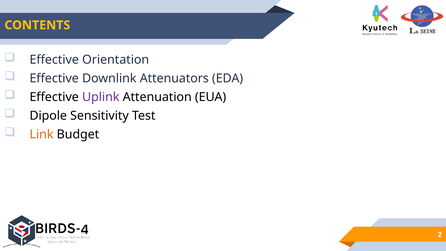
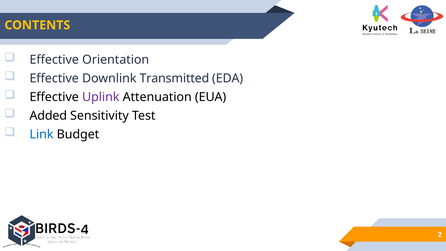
Attenuators: Attenuators -> Transmitted
Dipole: Dipole -> Added
Link colour: orange -> blue
